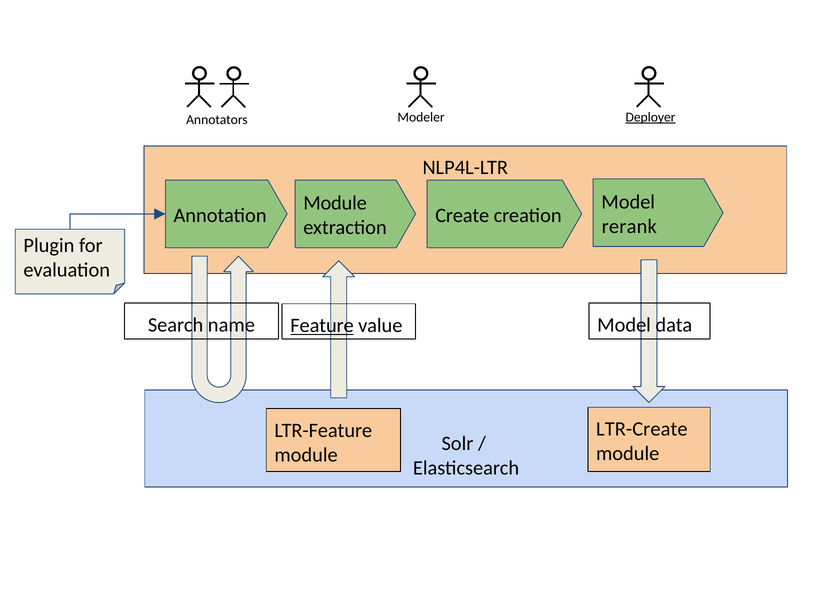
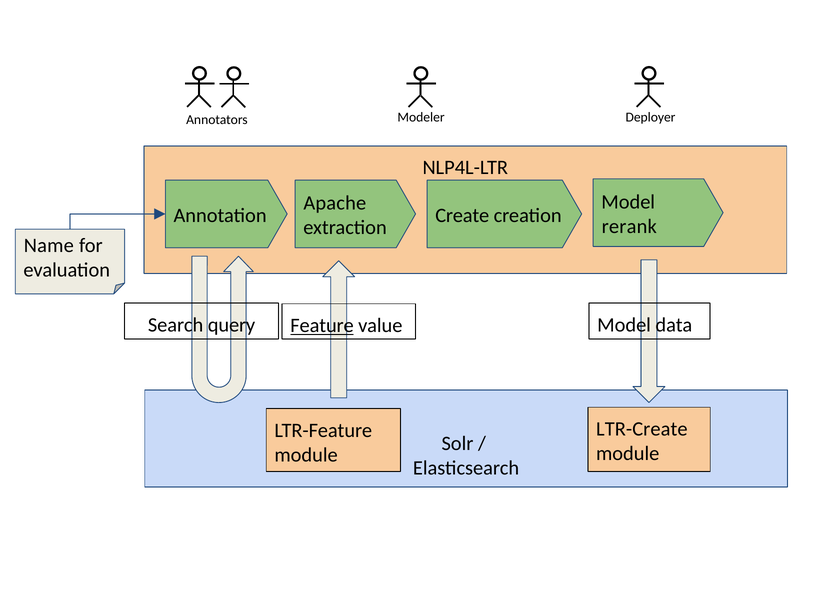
Deployer underline: present -> none
Module at (335, 203): Module -> Apache
Plugin: Plugin -> Name
name: name -> query
